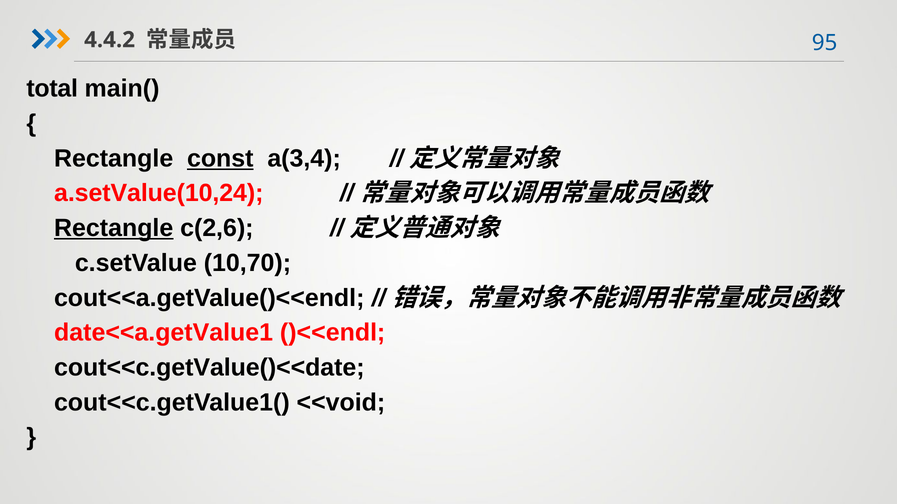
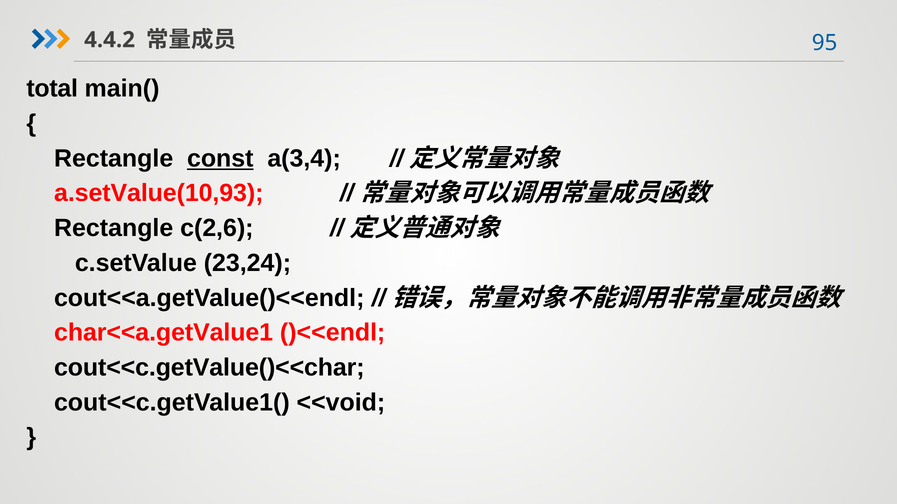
a.setValue(10,24: a.setValue(10,24 -> a.setValue(10,93
Rectangle at (114, 228) underline: present -> none
10,70: 10,70 -> 23,24
date<<a.getValue1: date<<a.getValue1 -> char<<a.getValue1
cout<<c.getValue()<<date: cout<<c.getValue()<<date -> cout<<c.getValue()<<char
